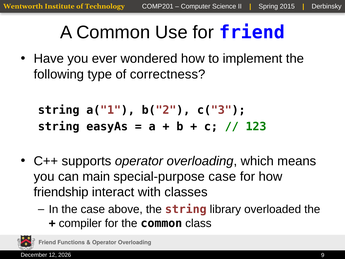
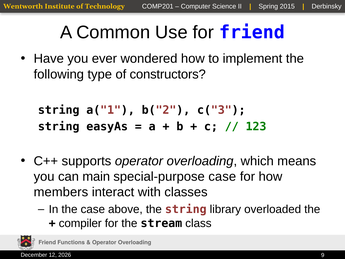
correctness: correctness -> constructors
friendship: friendship -> members
the common: common -> stream
